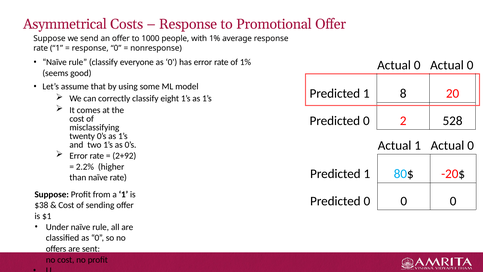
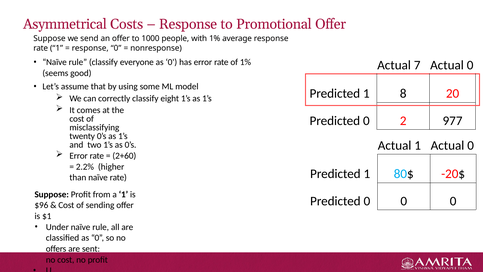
0 at (417, 65): 0 -> 7
528: 528 -> 977
2+92: 2+92 -> 2+60
$38: $38 -> $96
